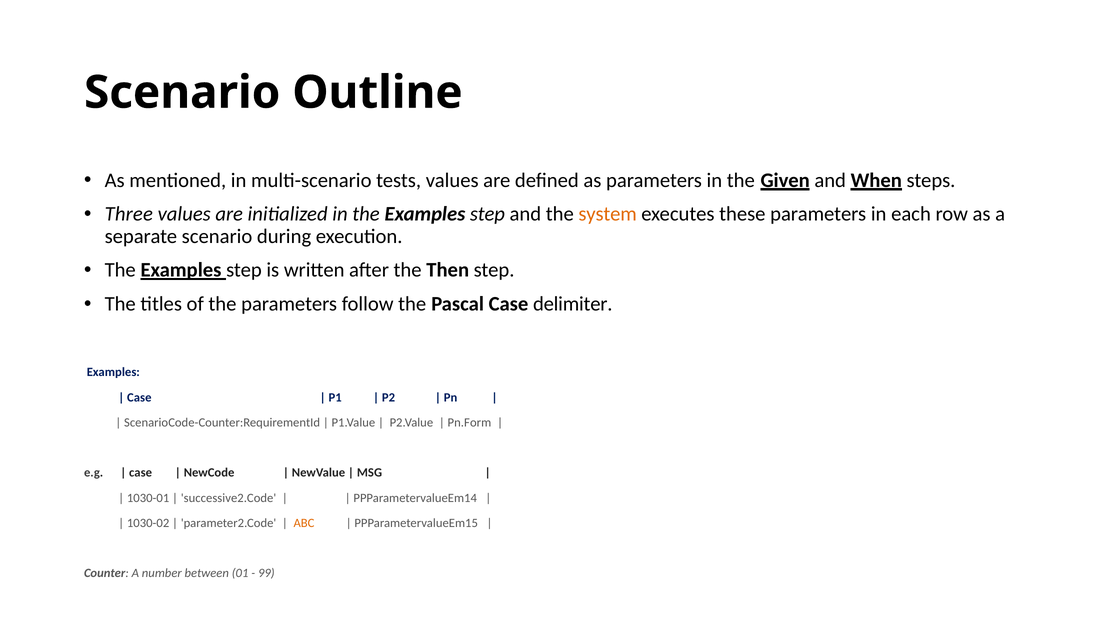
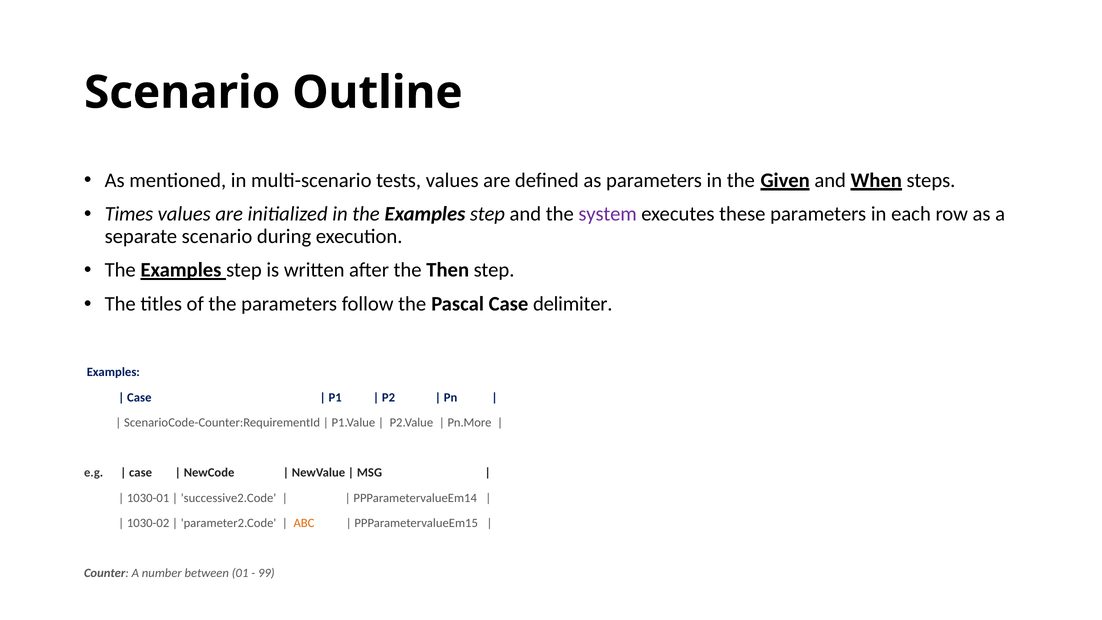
Three: Three -> Times
system colour: orange -> purple
Pn.Form: Pn.Form -> Pn.More
